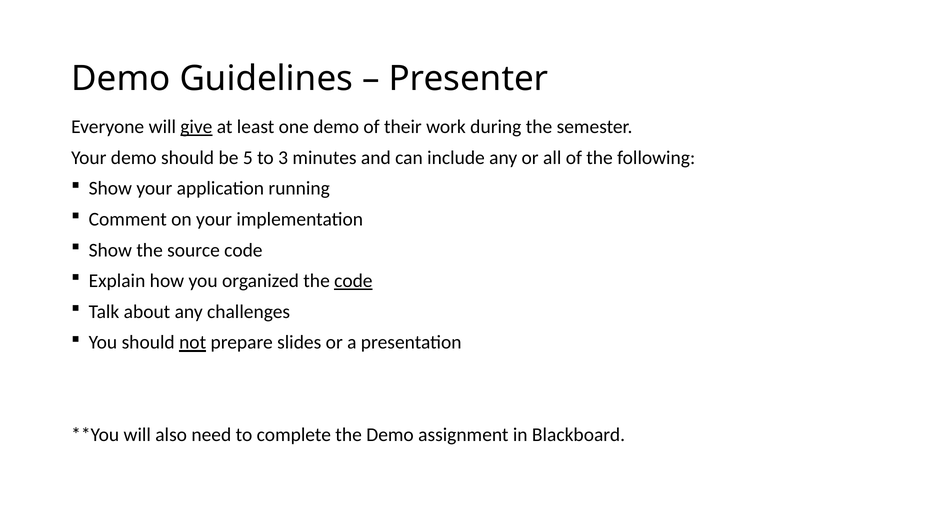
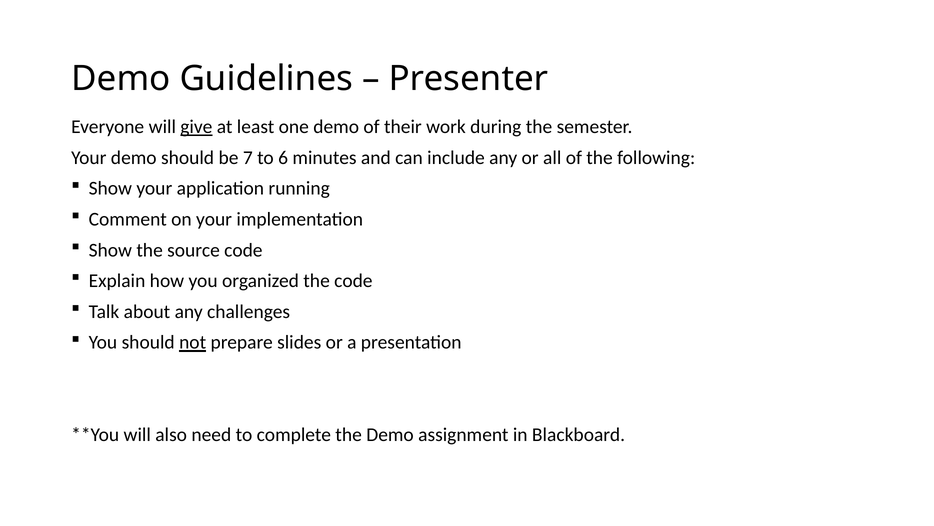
5: 5 -> 7
3: 3 -> 6
code at (353, 281) underline: present -> none
